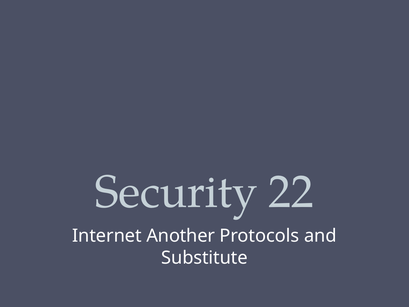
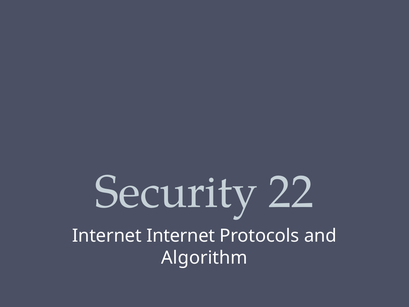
Internet Another: Another -> Internet
Substitute: Substitute -> Algorithm
